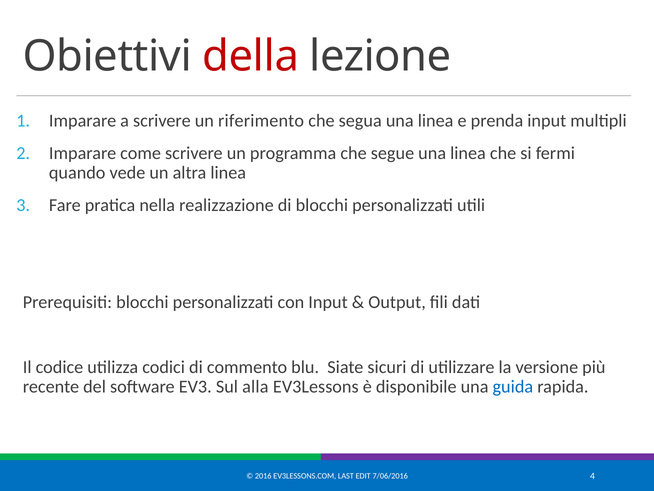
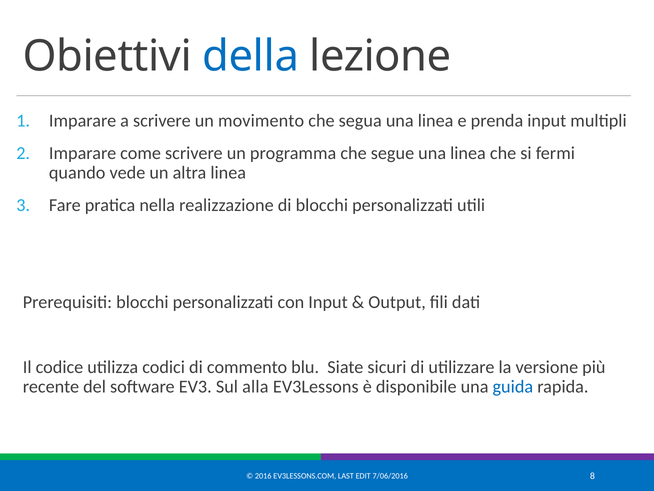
della colour: red -> blue
riferimento: riferimento -> movimento
4: 4 -> 8
